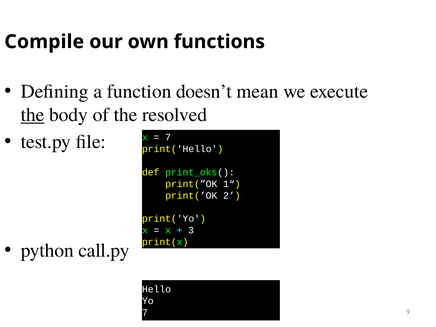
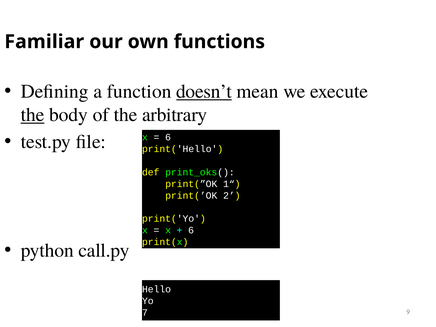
Compile: Compile -> Familiar
doesn’t underline: none -> present
resolved: resolved -> arbitrary
7 at (168, 137): 7 -> 6
3 at (191, 230): 3 -> 6
